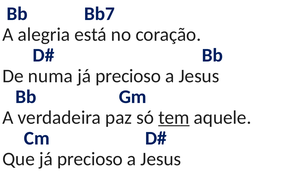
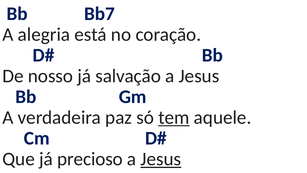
numa: numa -> nosso
precioso at (128, 76): precioso -> salvação
Jesus at (161, 159) underline: none -> present
